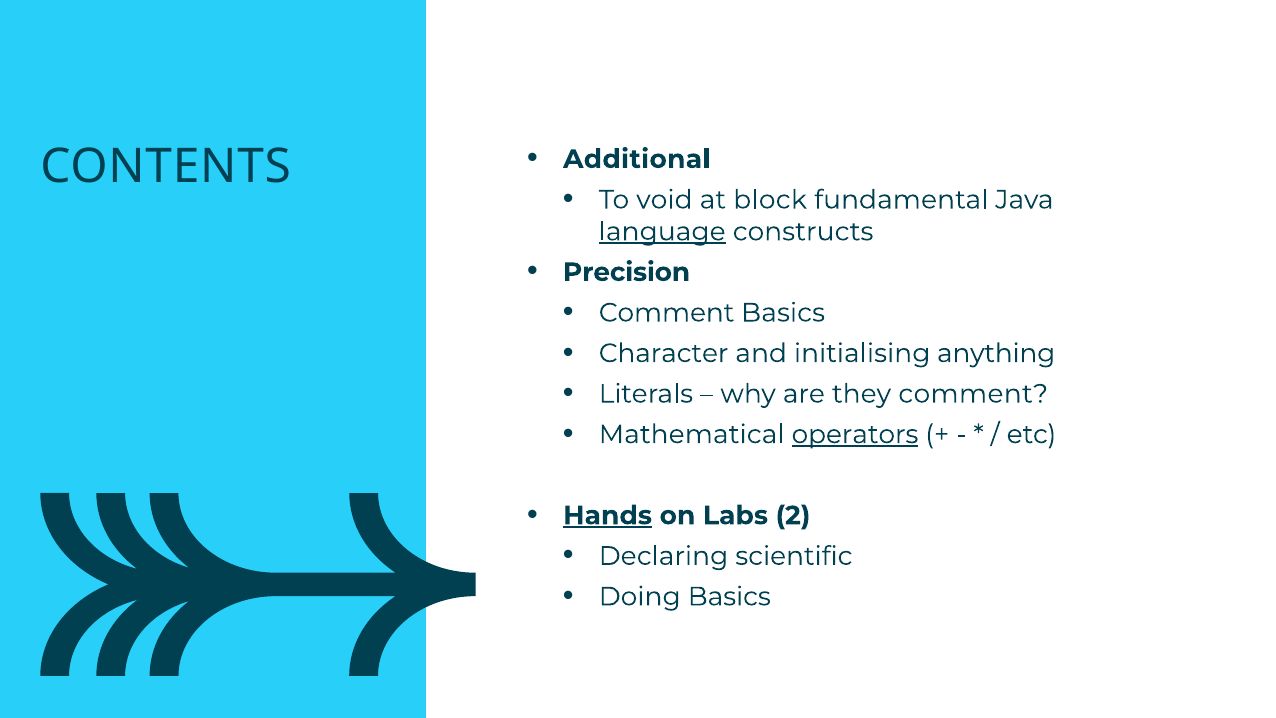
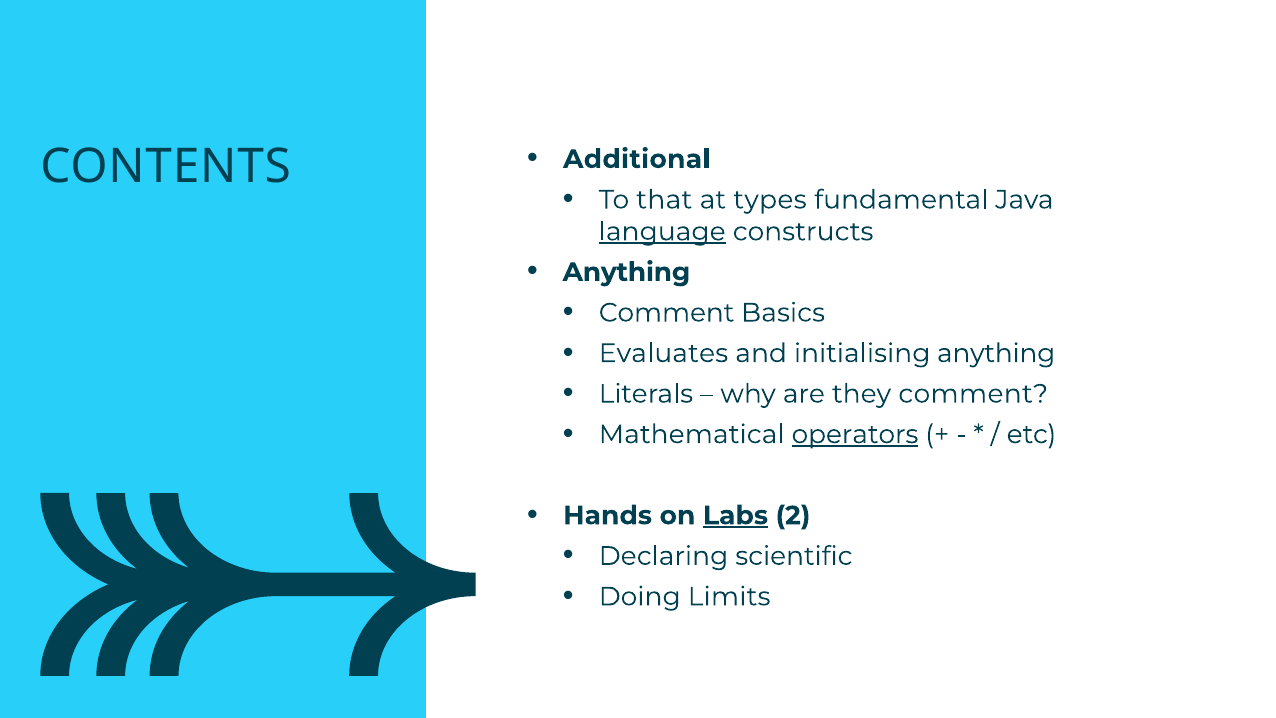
void: void -> that
block: block -> types
Precision at (627, 272): Precision -> Anything
Character: Character -> Evaluates
Hands underline: present -> none
Labs underline: none -> present
Doing Basics: Basics -> Limits
